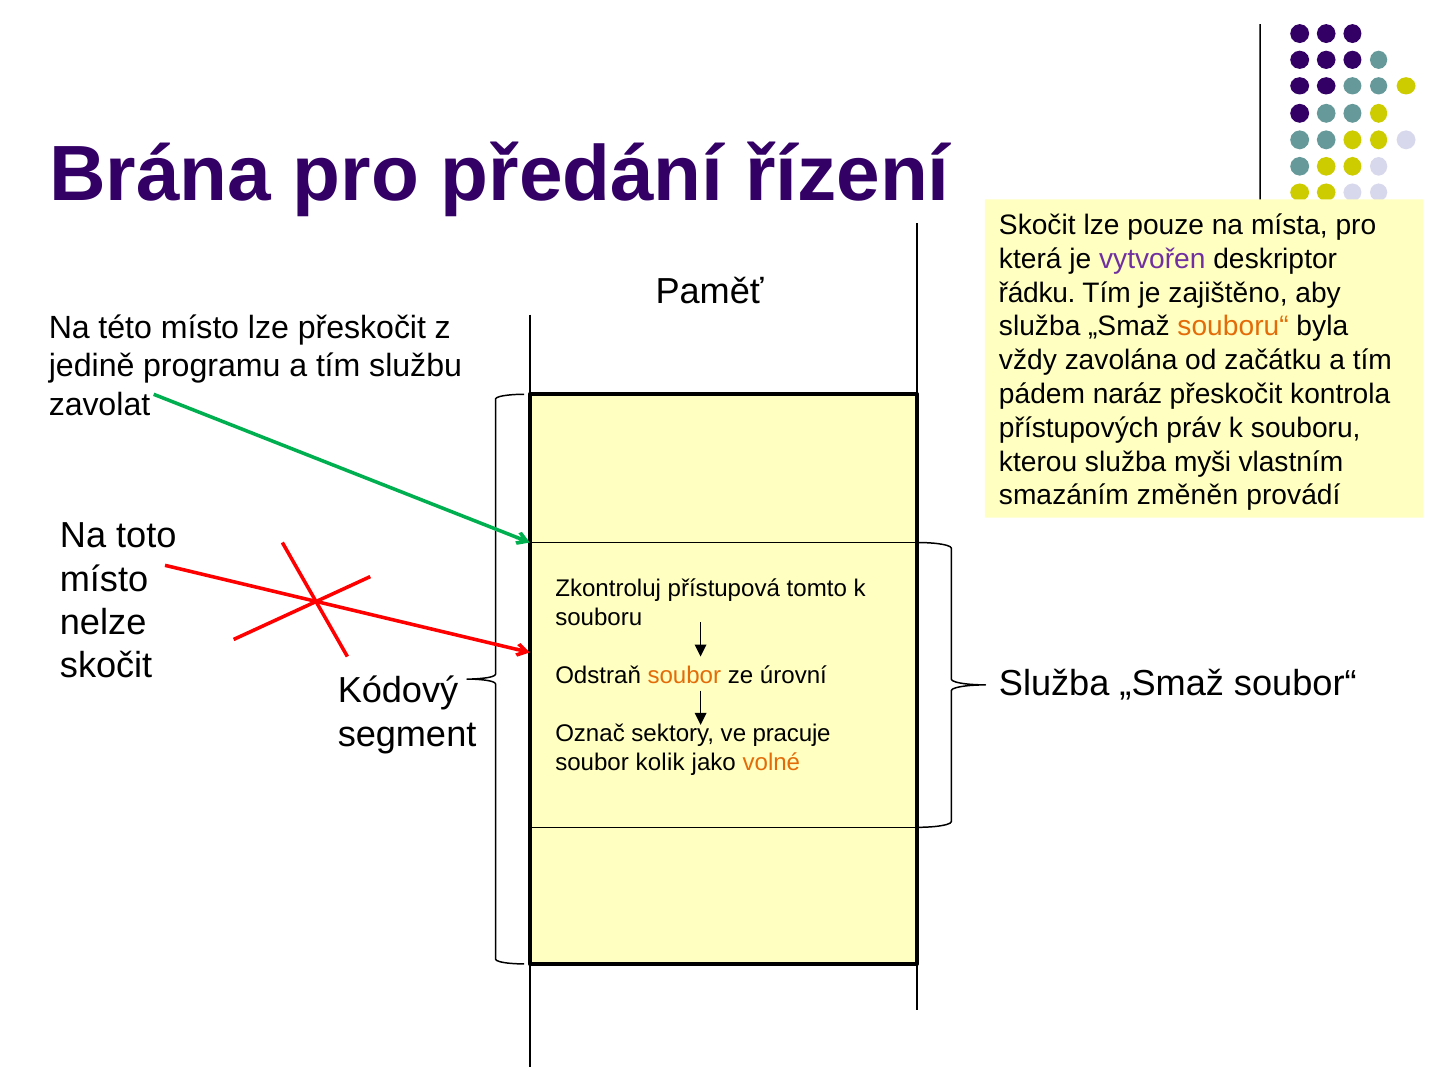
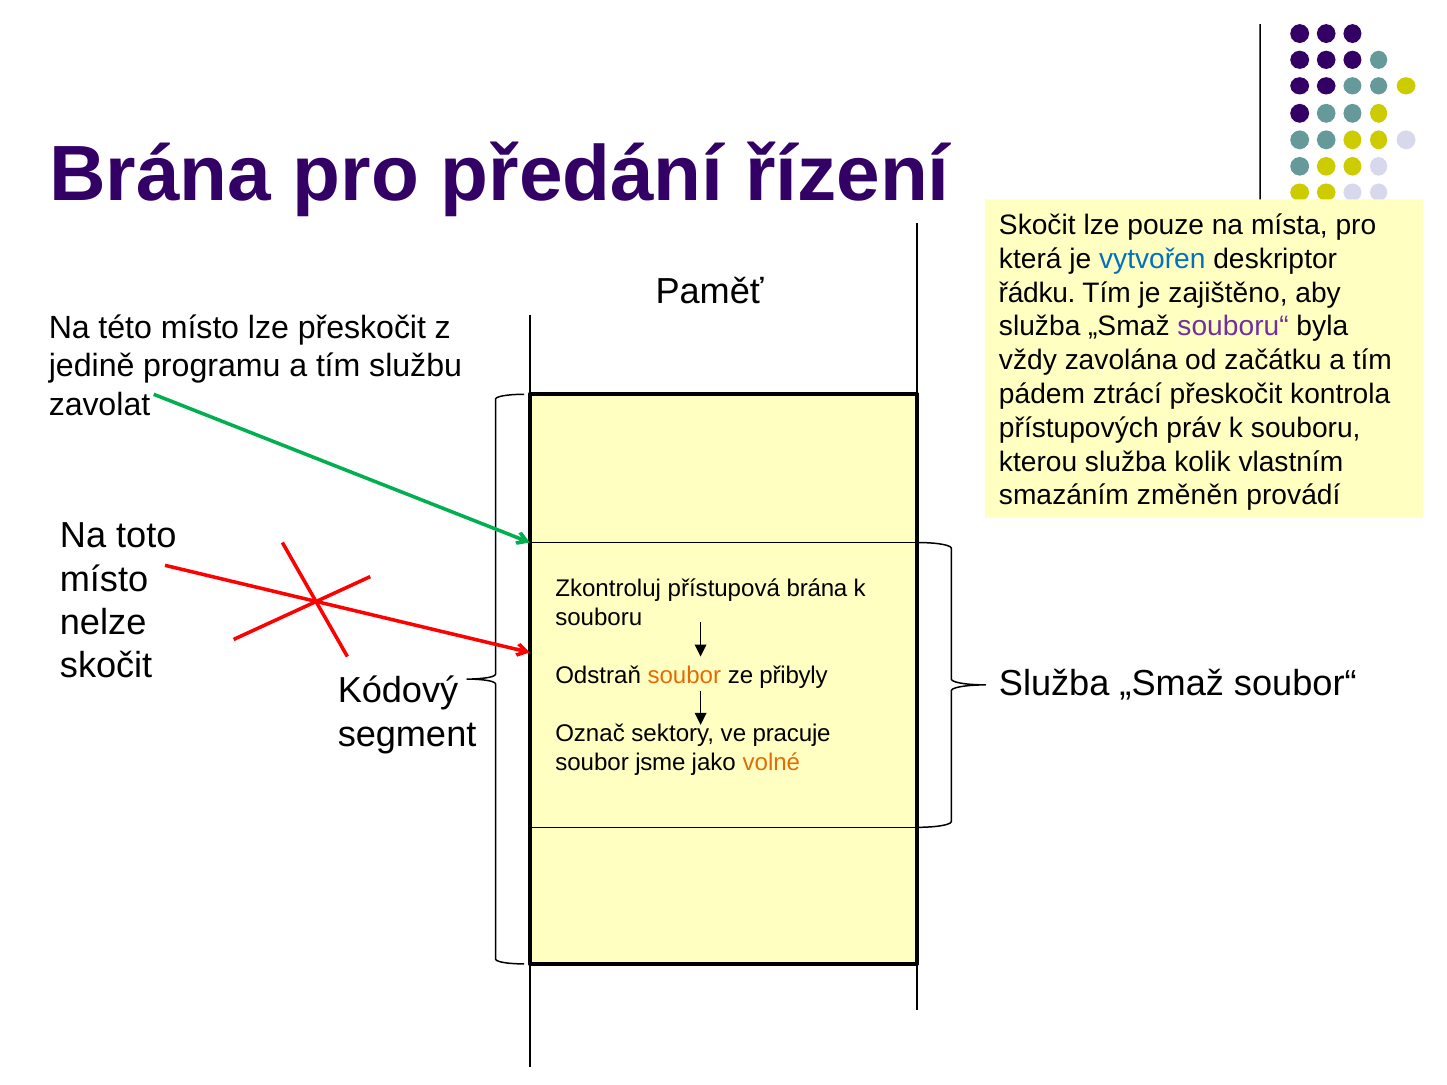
vytvořen colour: purple -> blue
souboru“ colour: orange -> purple
naráz: naráz -> ztrácí
myši: myši -> kolik
přístupová tomto: tomto -> brána
úrovní: úrovní -> přibyly
kolik: kolik -> jsme
